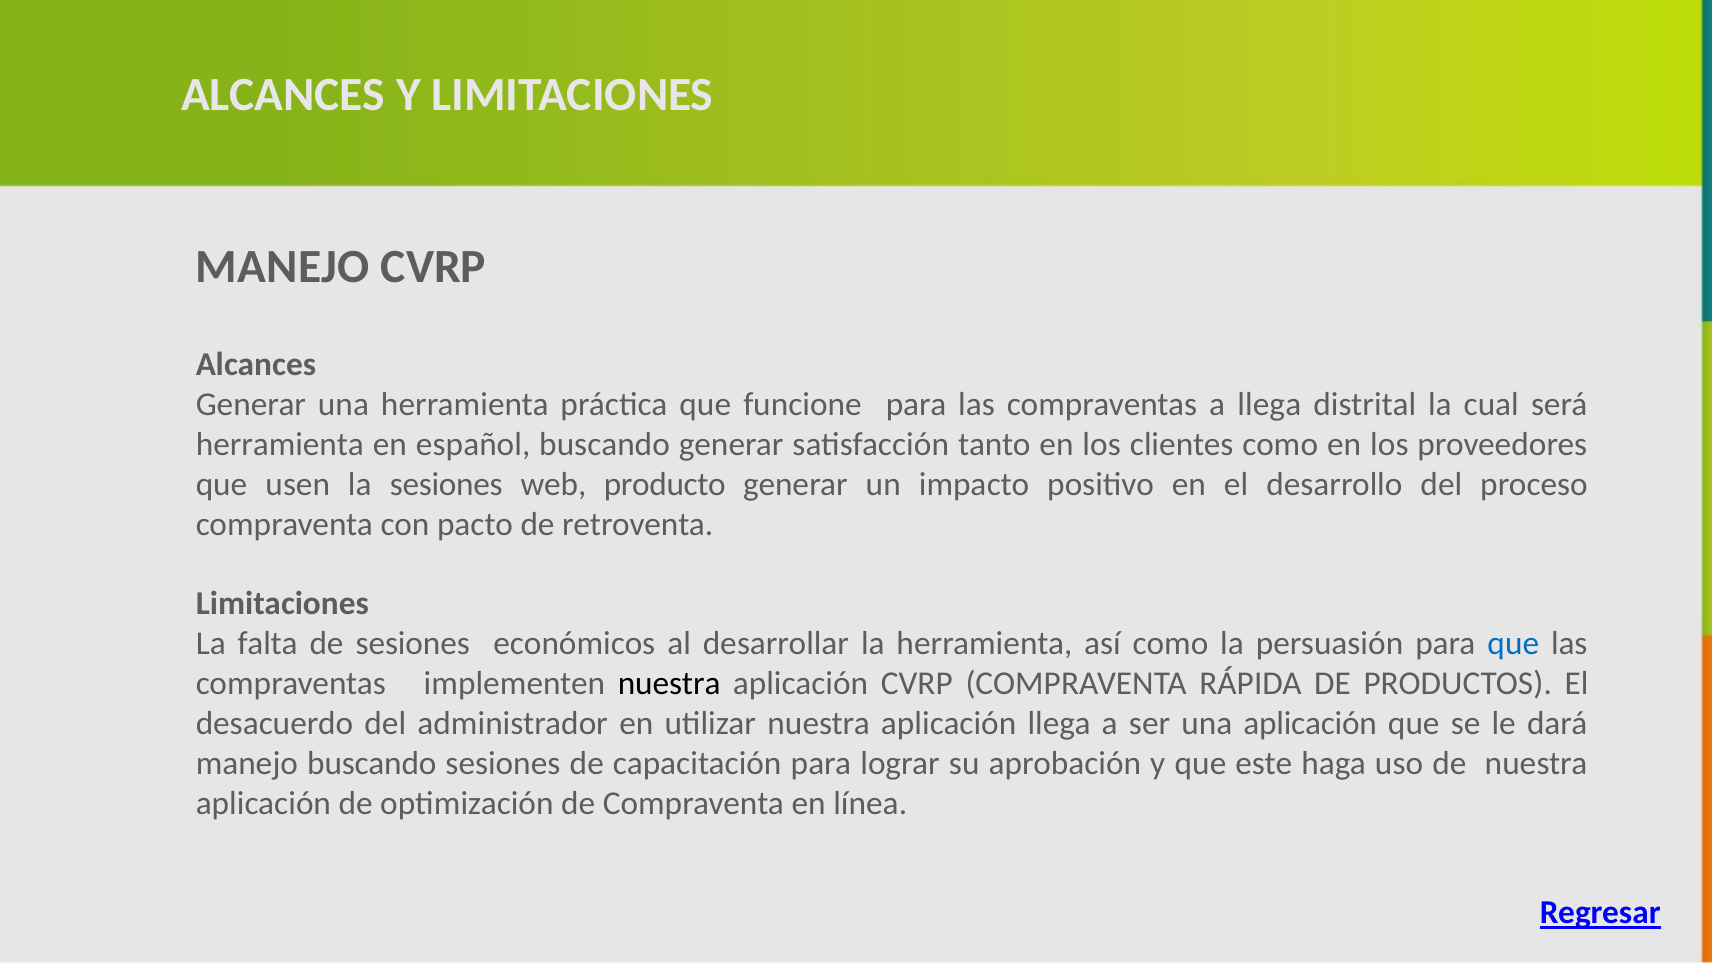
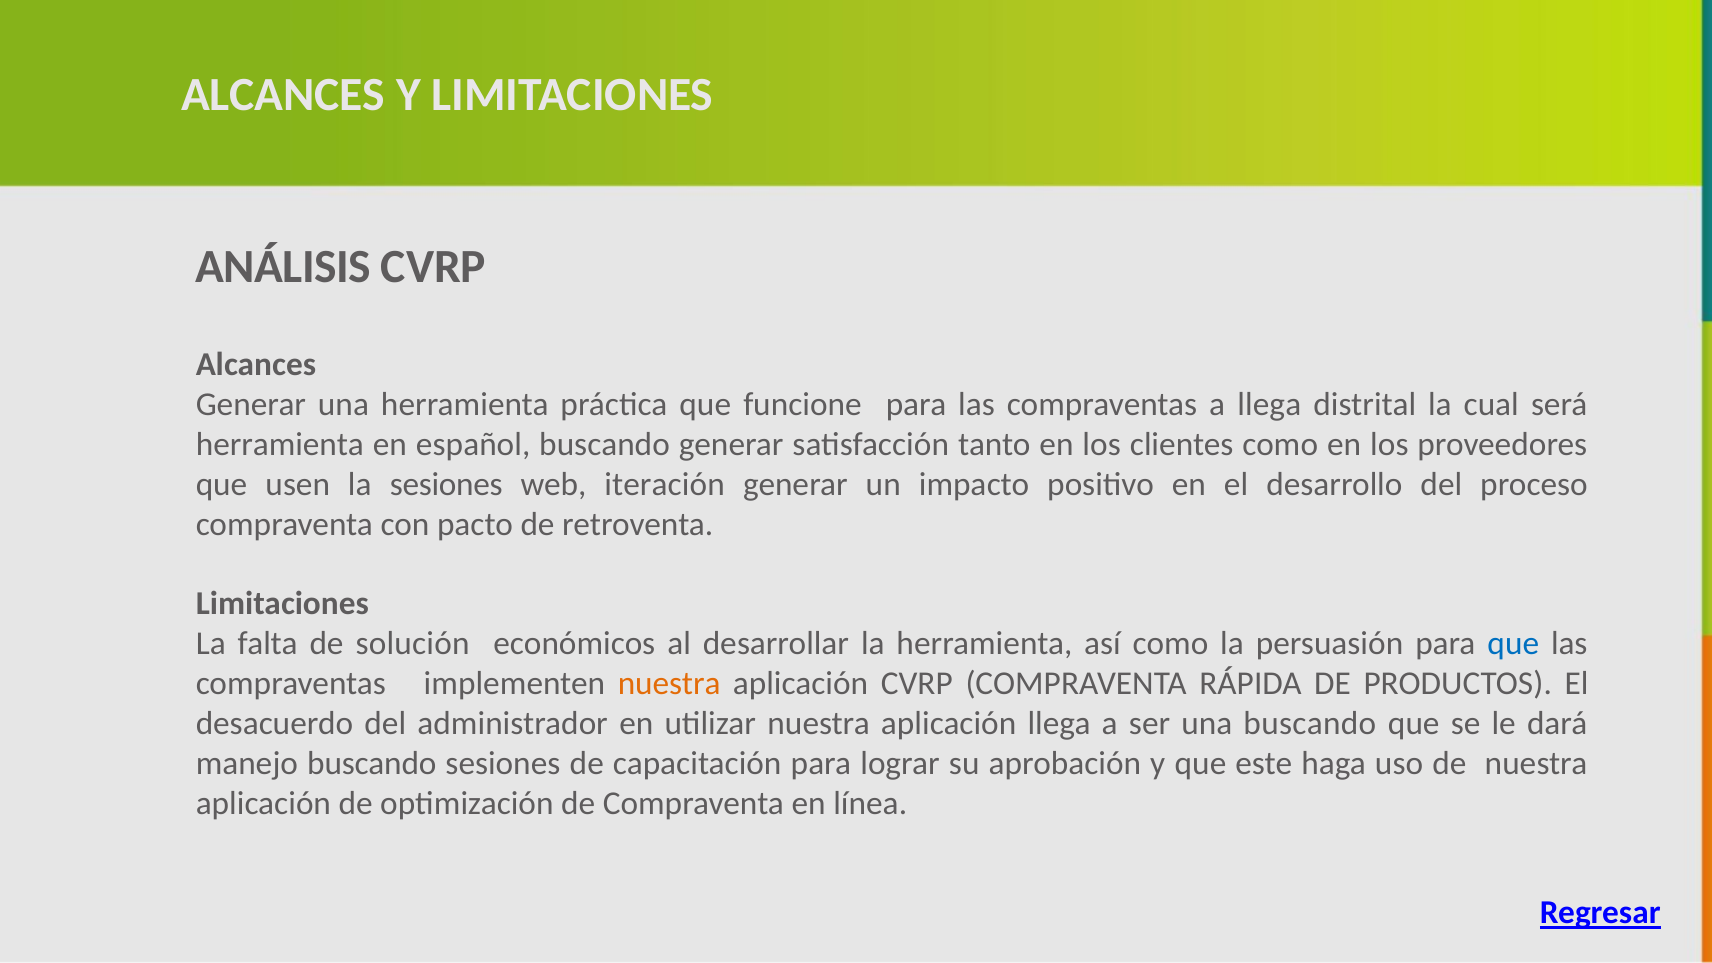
MANEJO at (283, 267): MANEJO -> ANÁLISIS
producto: producto -> iteración
de sesiones: sesiones -> solución
nuestra at (669, 684) colour: black -> orange
una aplicación: aplicación -> buscando
